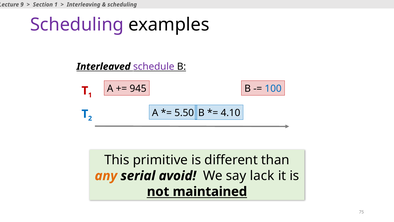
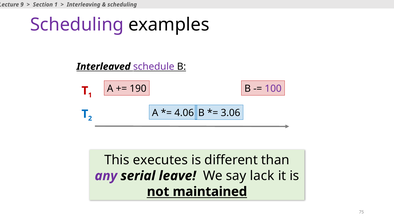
945: 945 -> 190
100 colour: blue -> purple
5.50: 5.50 -> 4.06
4.10: 4.10 -> 3.06
primitive: primitive -> executes
any colour: orange -> purple
avoid: avoid -> leave
